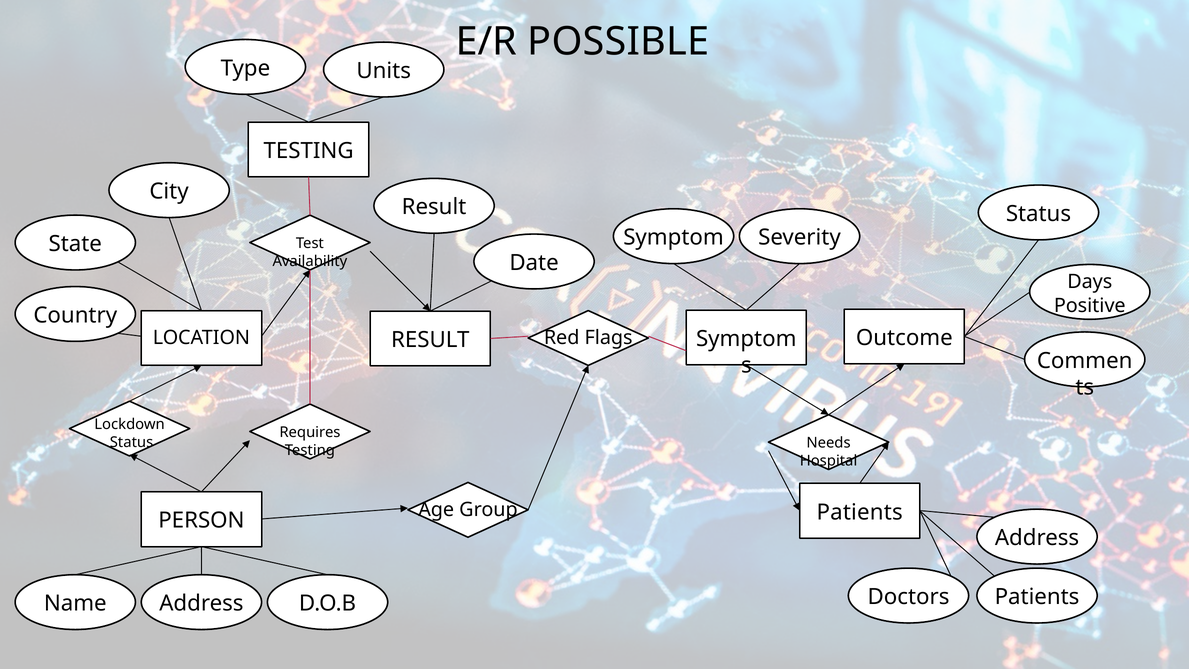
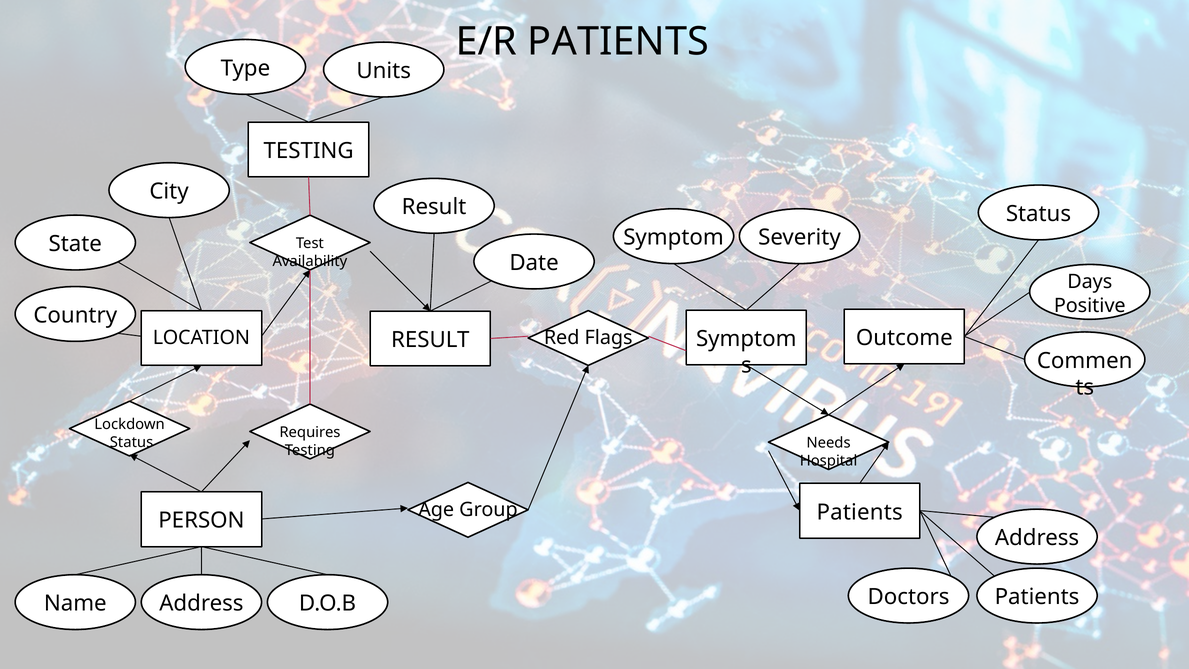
E/R POSSIBLE: POSSIBLE -> PATIENTS
